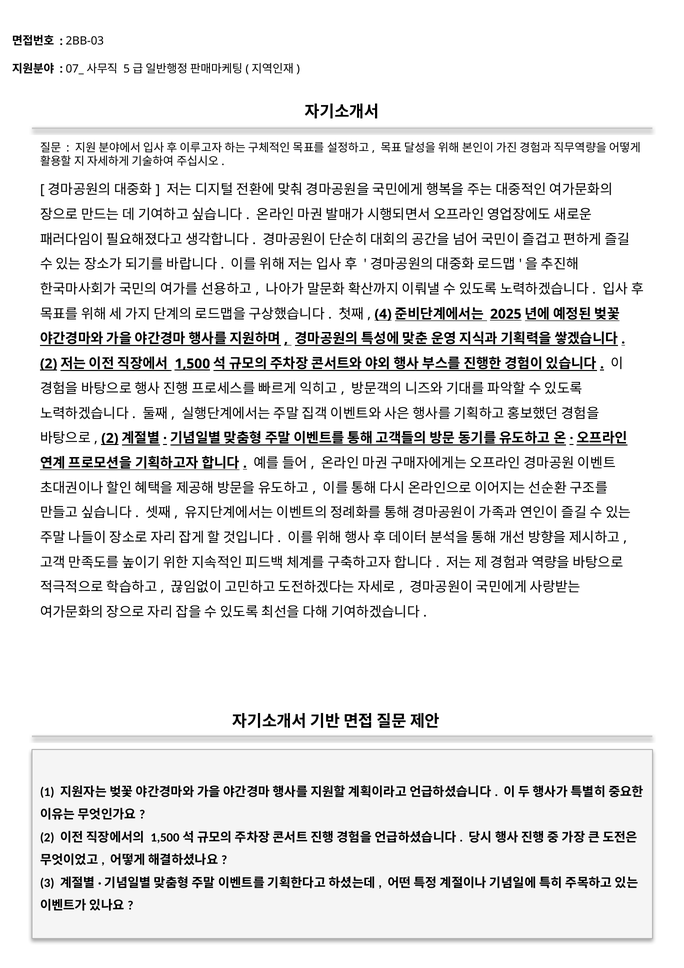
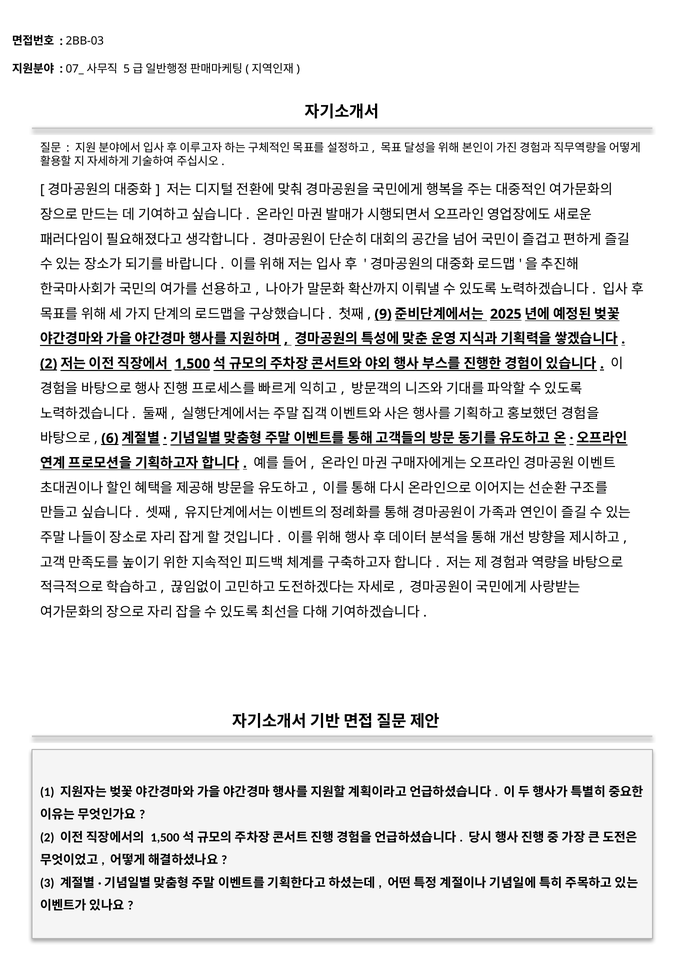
4: 4 -> 9
2 at (110, 438): 2 -> 6
